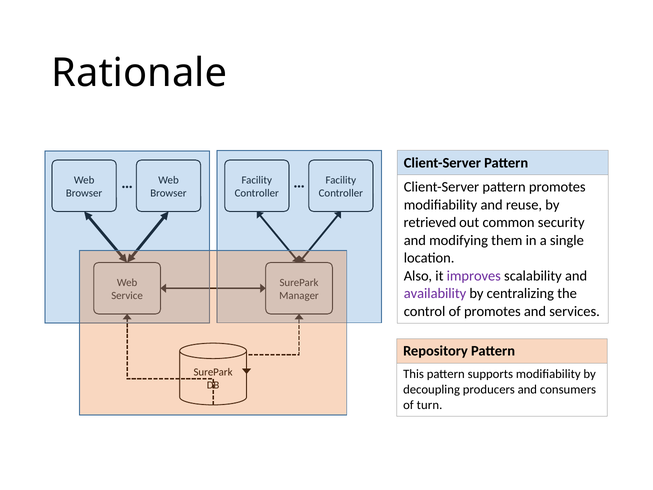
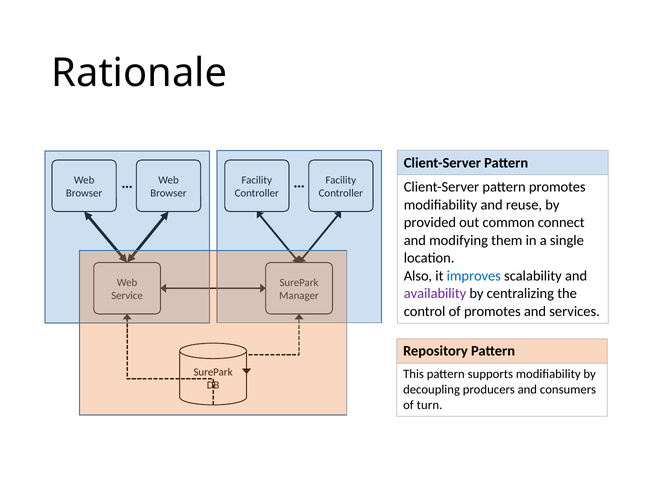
retrieved: retrieved -> provided
security: security -> connect
improves colour: purple -> blue
